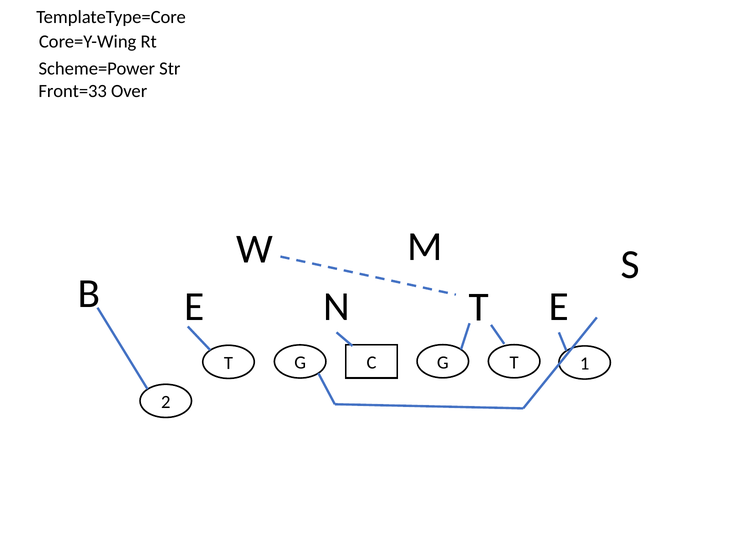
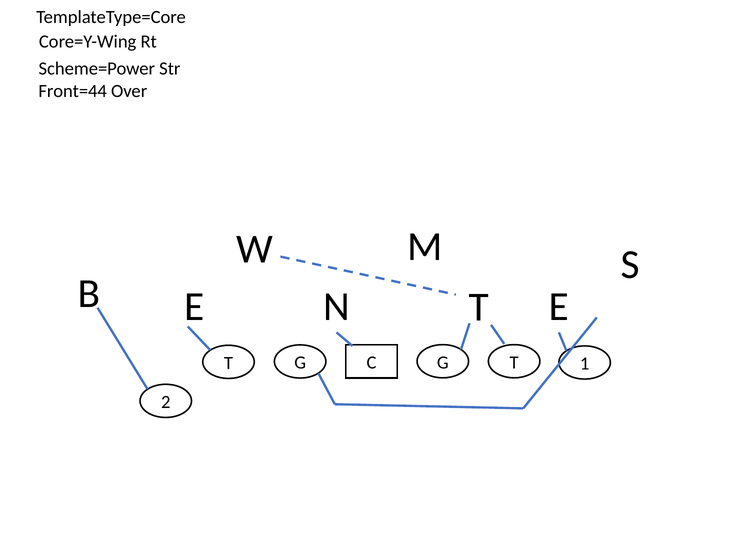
Front=33: Front=33 -> Front=44
